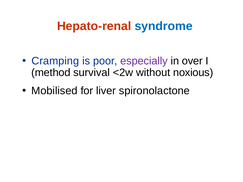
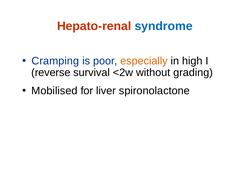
especially colour: purple -> orange
over: over -> high
method: method -> reverse
noxious: noxious -> grading
